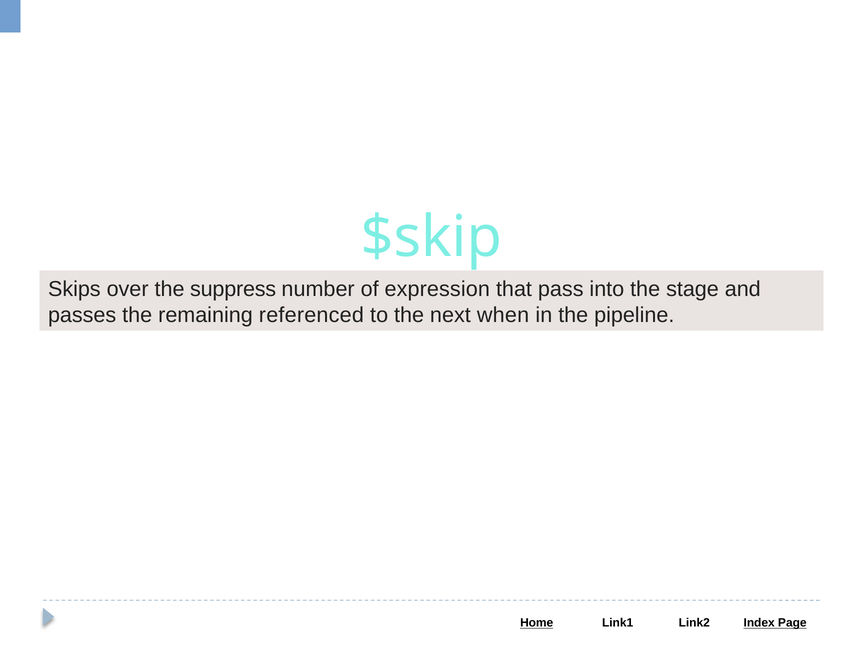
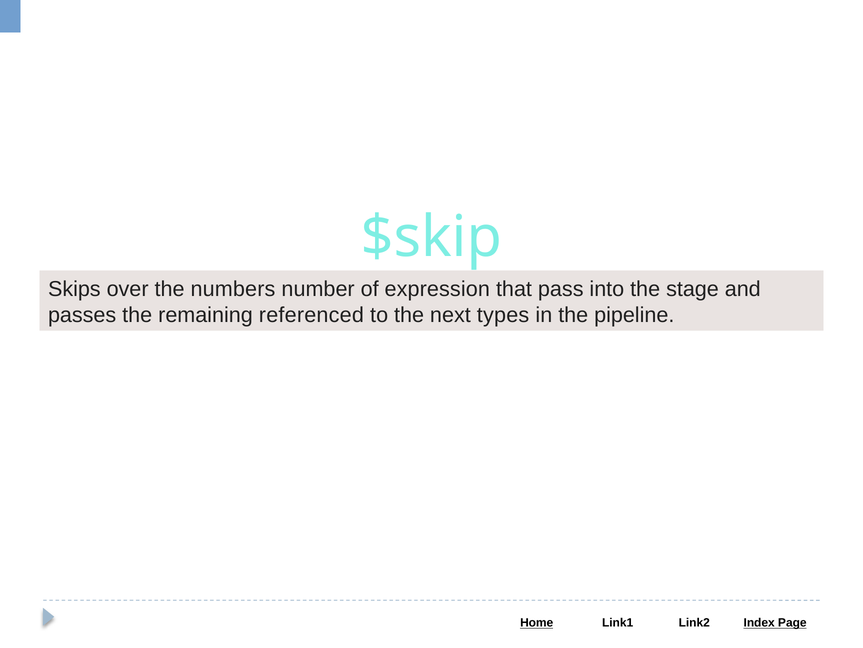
suppress: suppress -> numbers
when: when -> types
